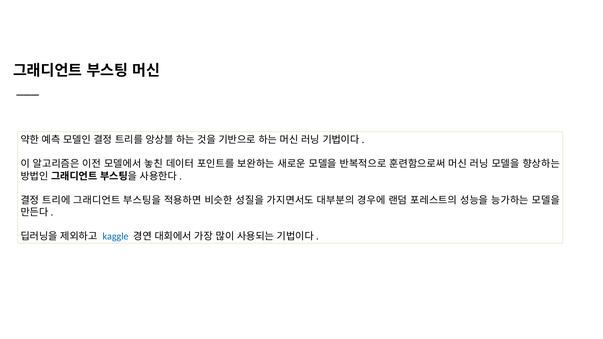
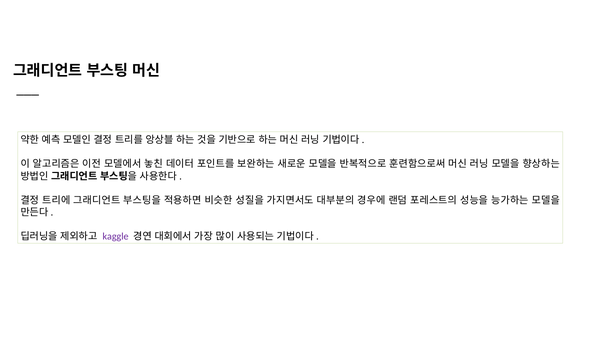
kaggle colour: blue -> purple
